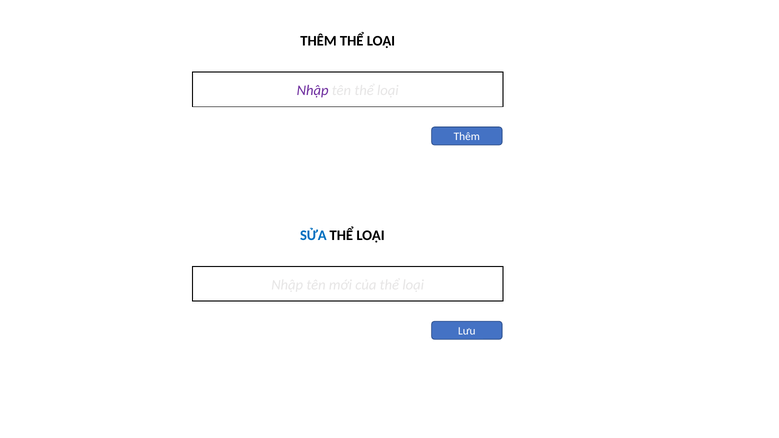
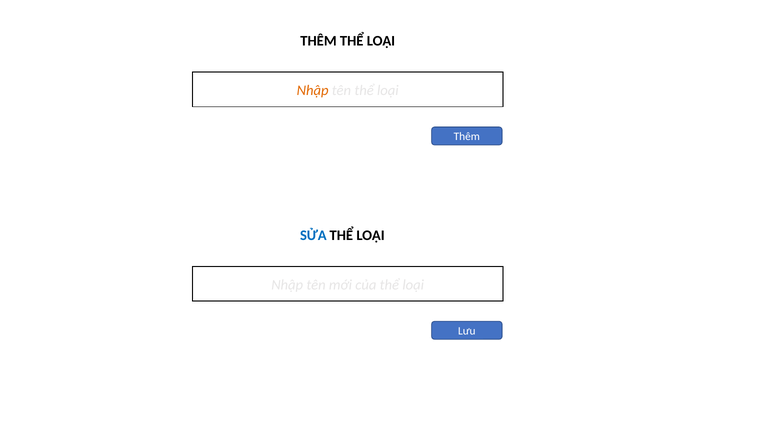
Nhập at (313, 90) colour: purple -> orange
